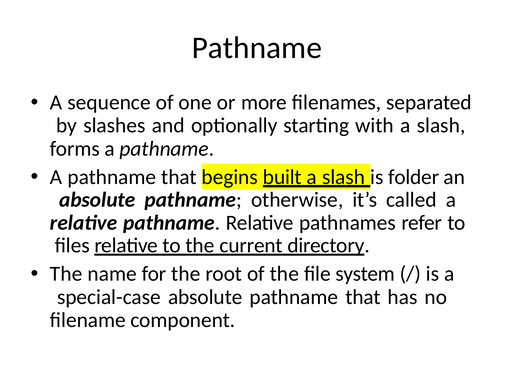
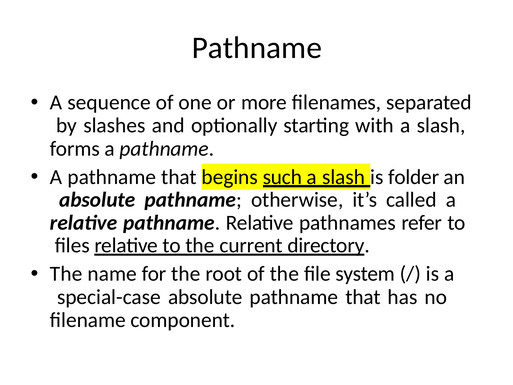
built: built -> such
